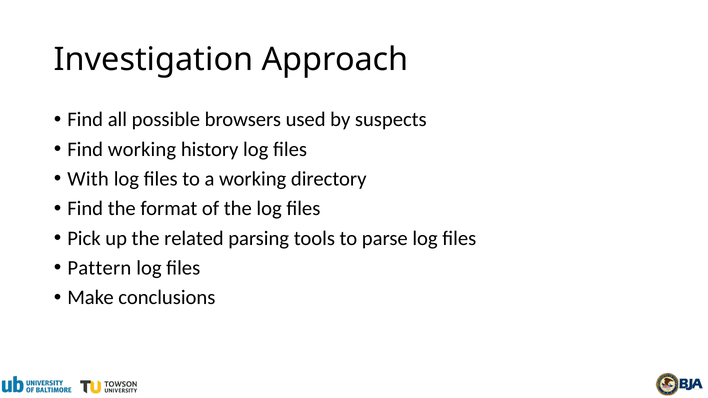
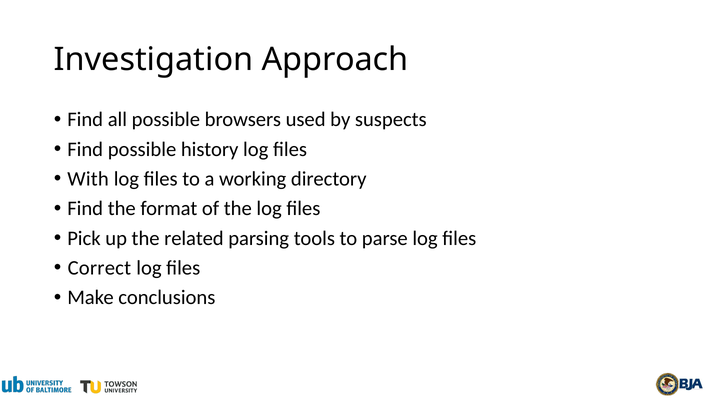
Find working: working -> possible
Pattern: Pattern -> Correct
